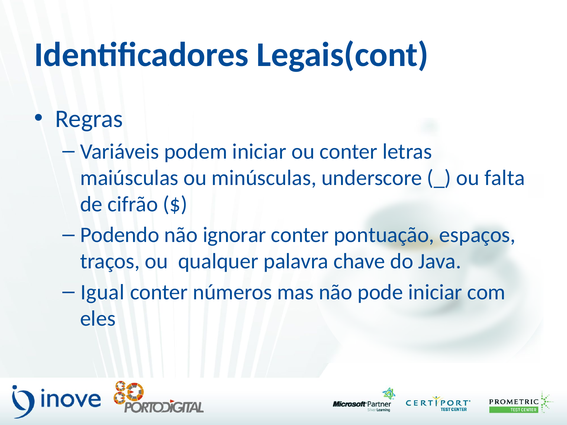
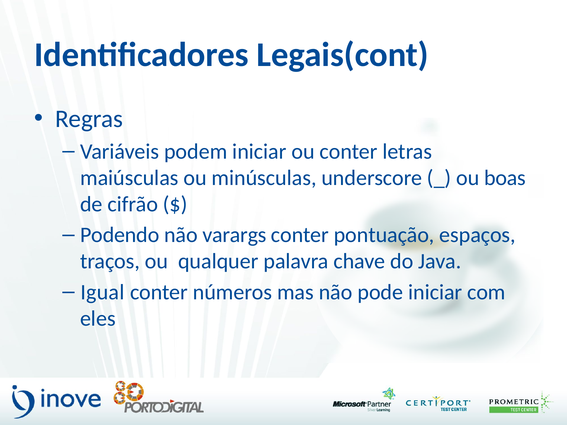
falta: falta -> boas
ignorar: ignorar -> varargs
